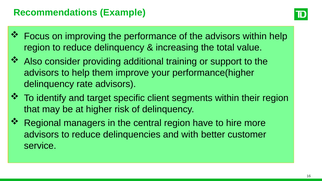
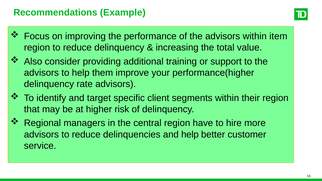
within help: help -> item
and with: with -> help
